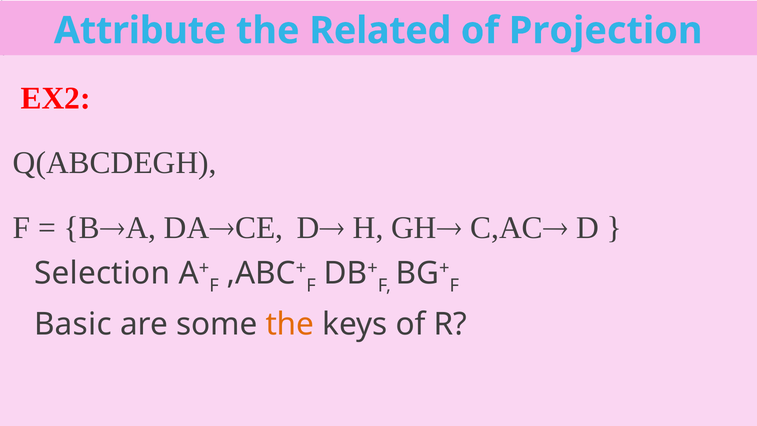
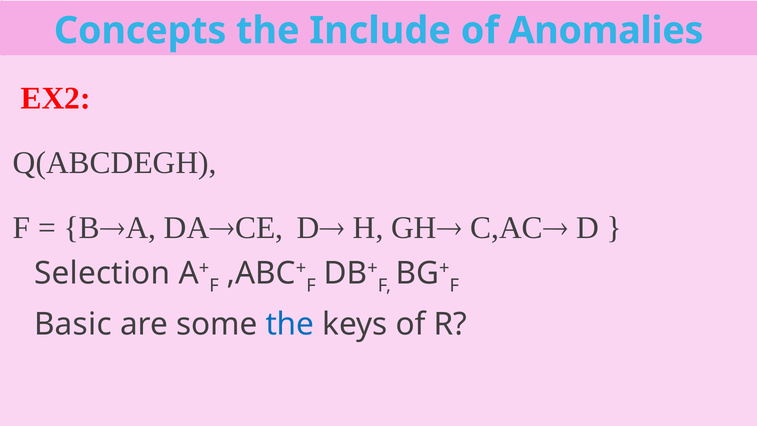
Attribute: Attribute -> Concepts
Related: Related -> Include
Projection: Projection -> Anomalies
the at (290, 324) colour: orange -> blue
